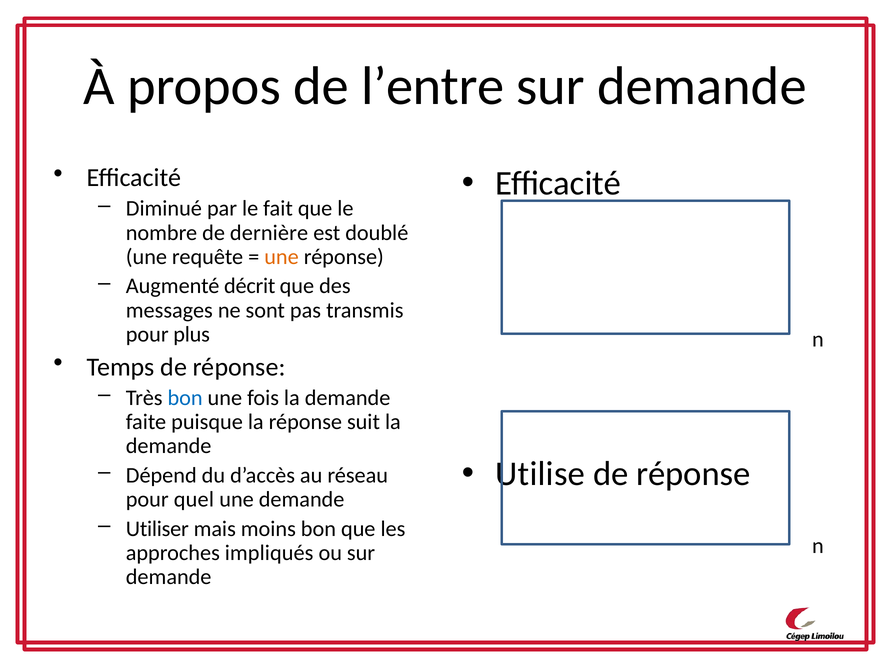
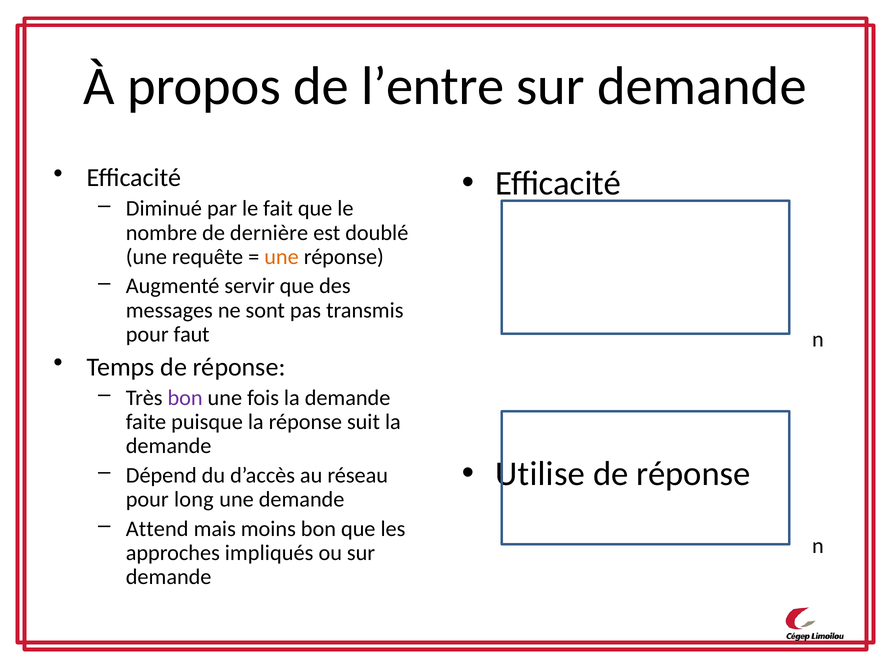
décrit: décrit -> servir
plus: plus -> faut
bon at (185, 398) colour: blue -> purple
quel: quel -> long
Utiliser: Utiliser -> Attend
